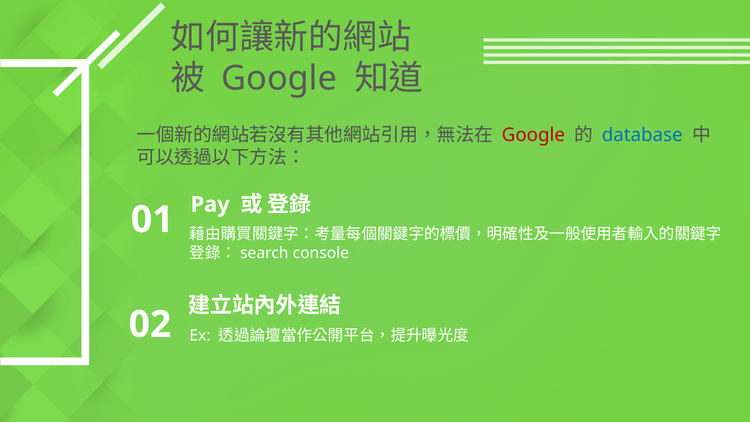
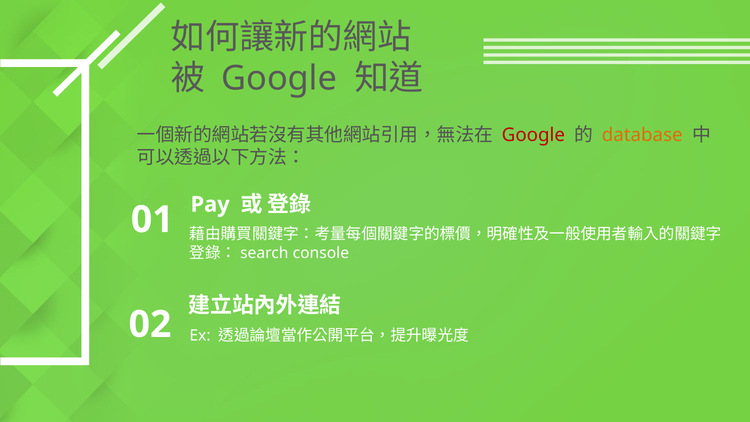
database colour: blue -> orange
